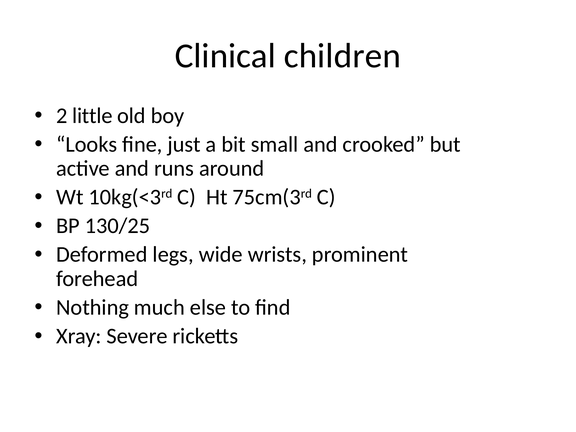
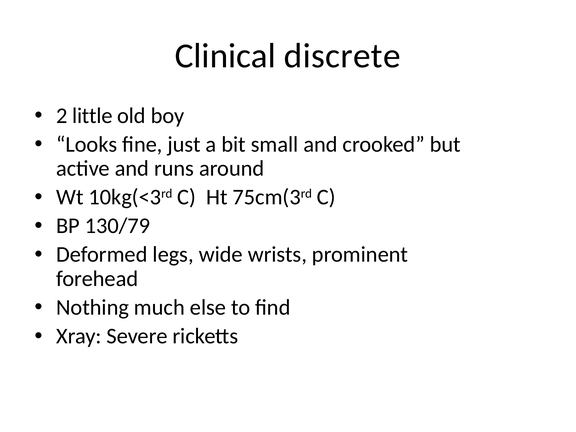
children: children -> discrete
130/25: 130/25 -> 130/79
